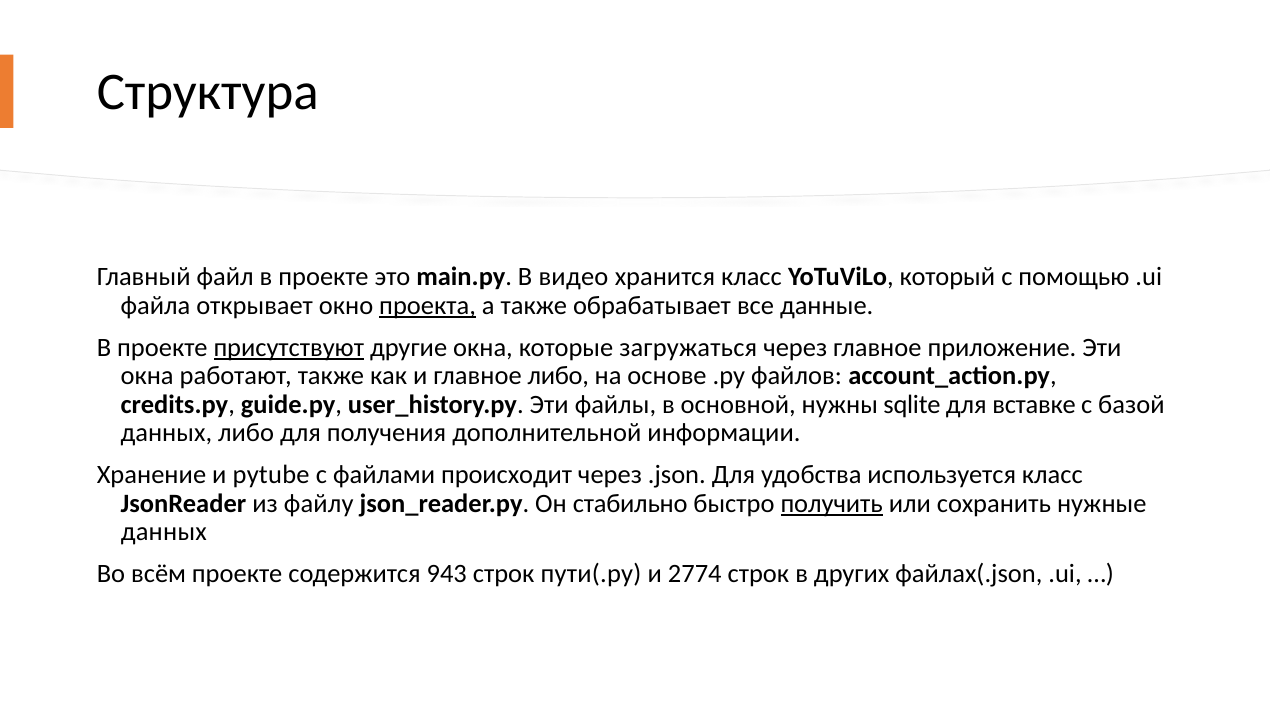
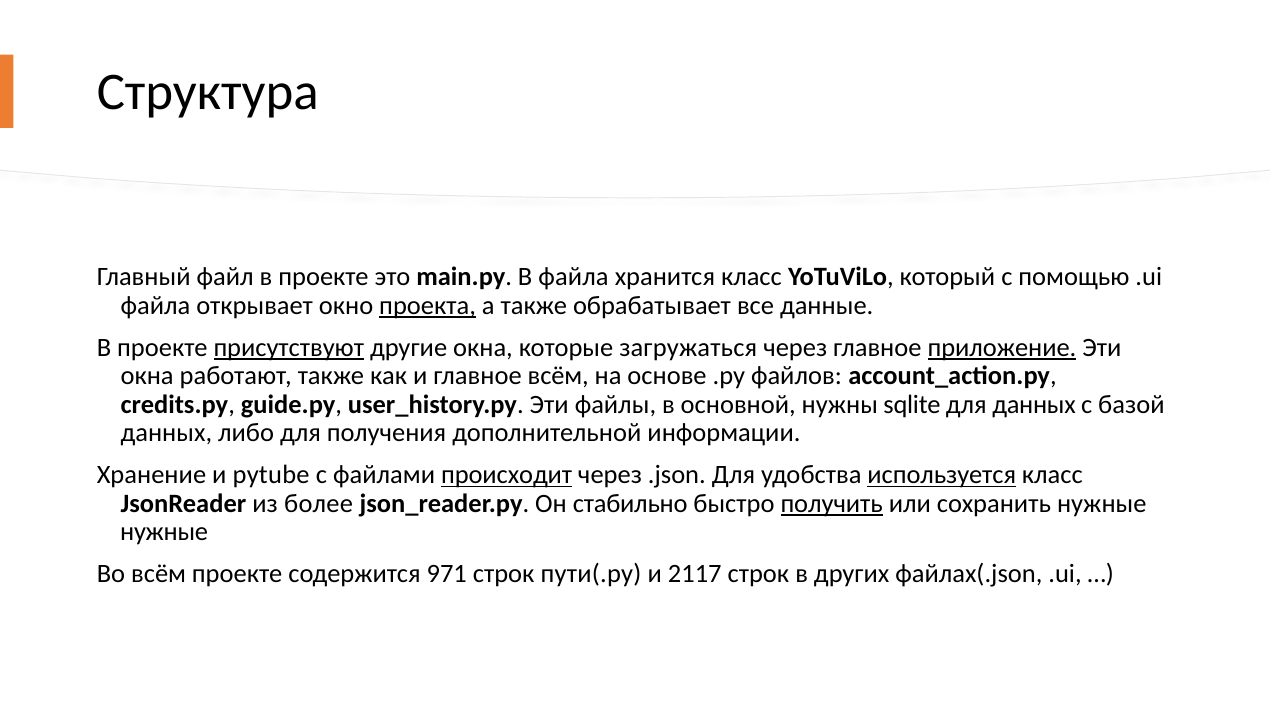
В видео: видео -> файла
приложение underline: none -> present
главное либо: либо -> всём
для вставке: вставке -> данных
происходит underline: none -> present
используется underline: none -> present
файлу: файлу -> более
данных at (164, 532): данных -> нужные
943: 943 -> 971
2774: 2774 -> 2117
